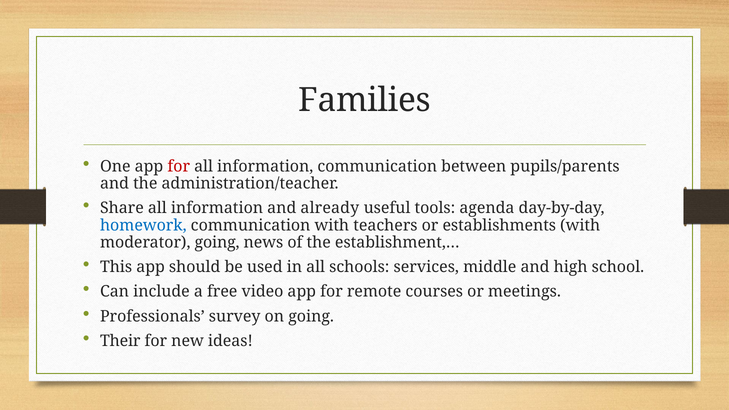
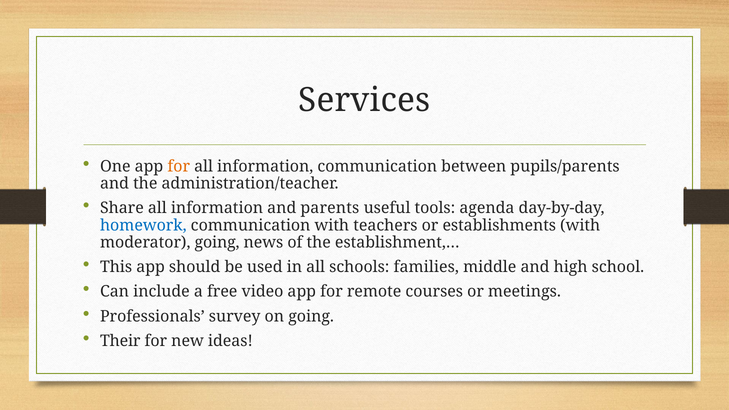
Families: Families -> Services
for at (179, 166) colour: red -> orange
already: already -> parents
services: services -> families
